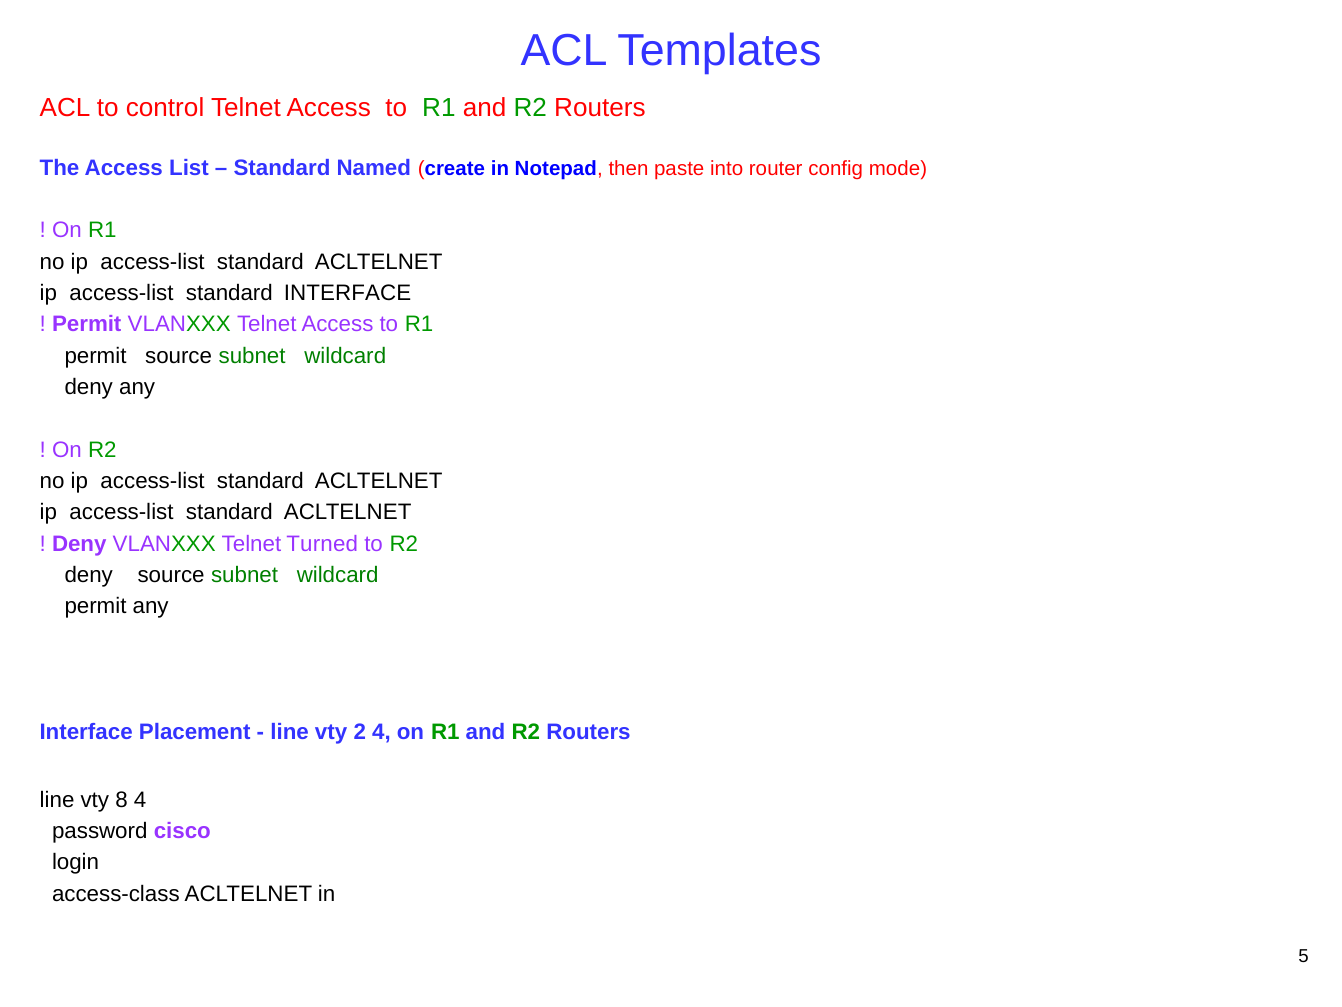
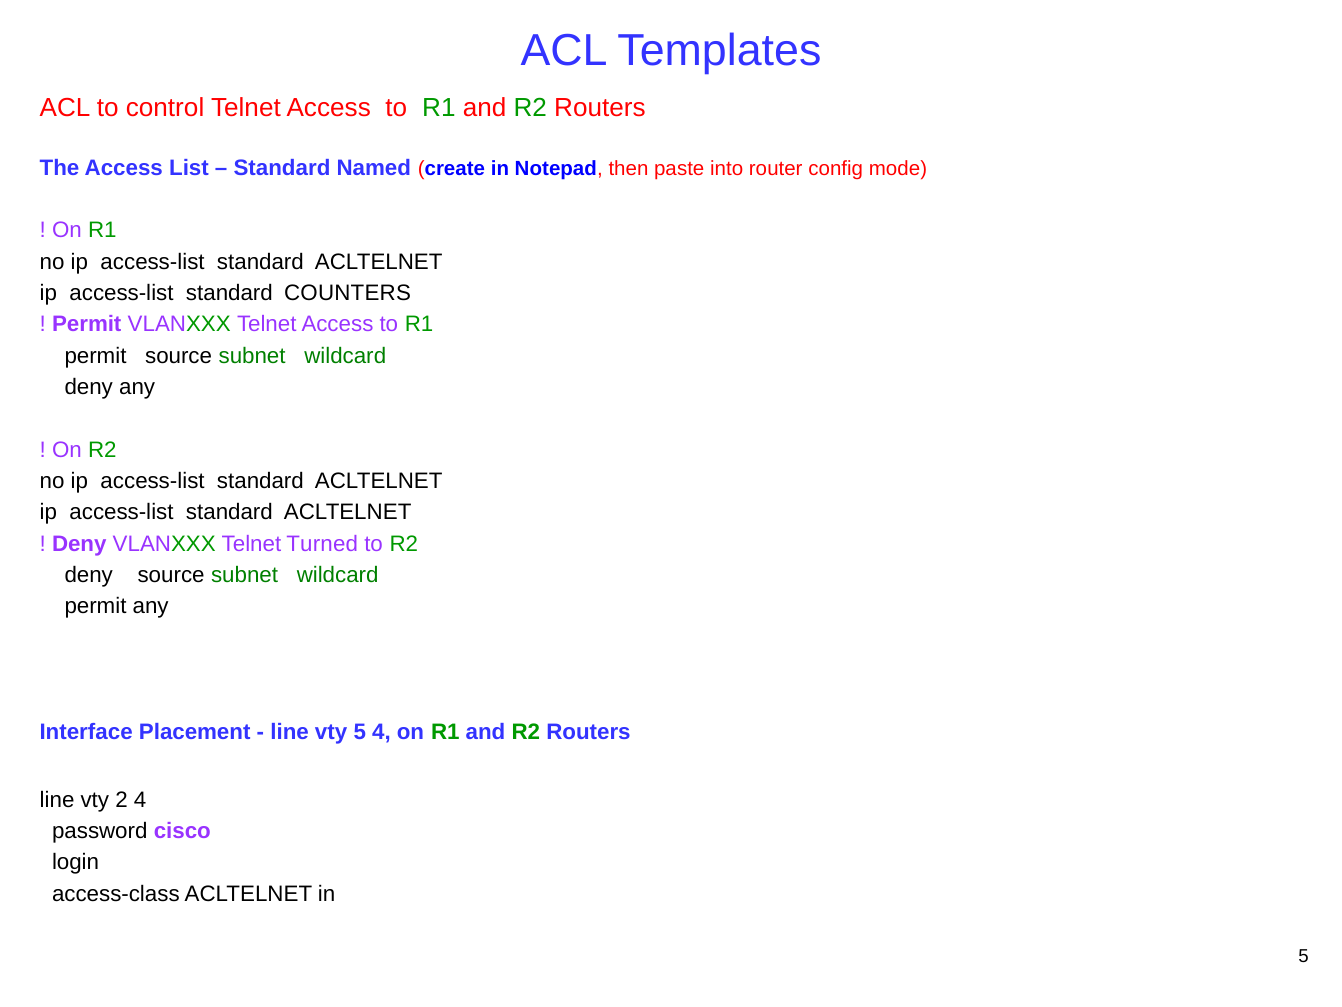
standard INTERFACE: INTERFACE -> COUNTERS
vty 2: 2 -> 5
8: 8 -> 2
